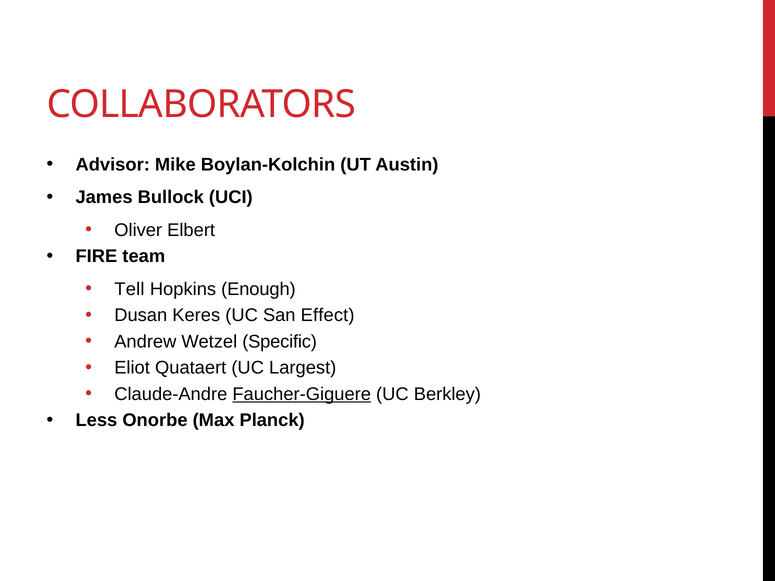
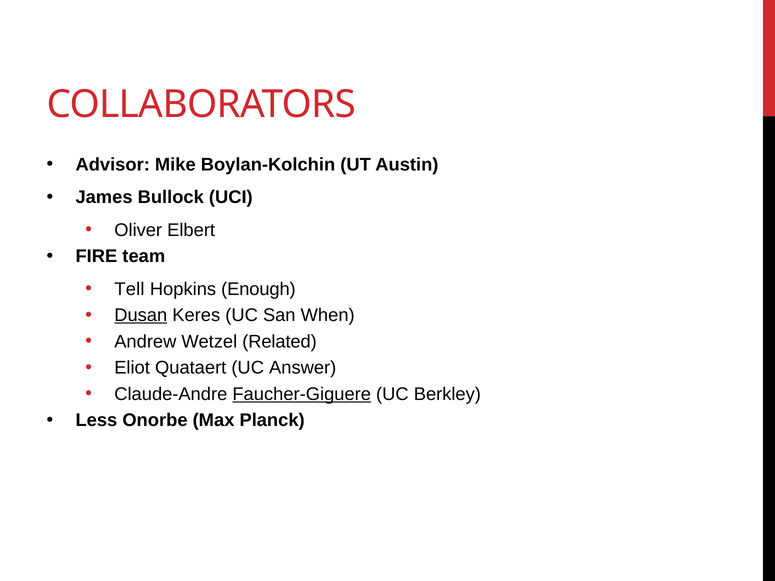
Dusan underline: none -> present
Effect: Effect -> When
Specific: Specific -> Related
Largest: Largest -> Answer
